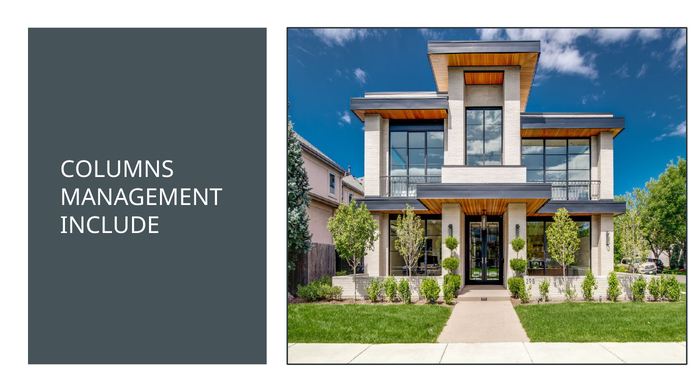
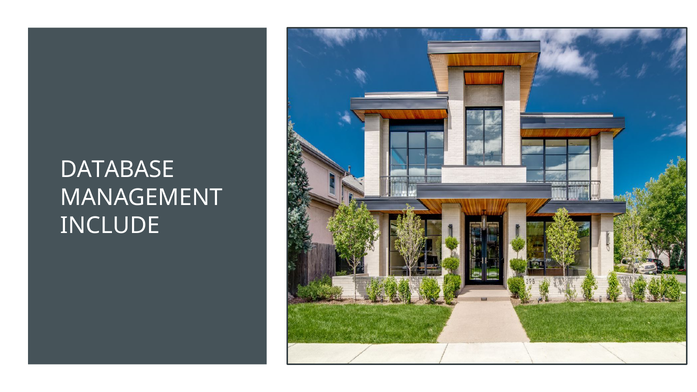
COLUMNS: COLUMNS -> DATABASE
